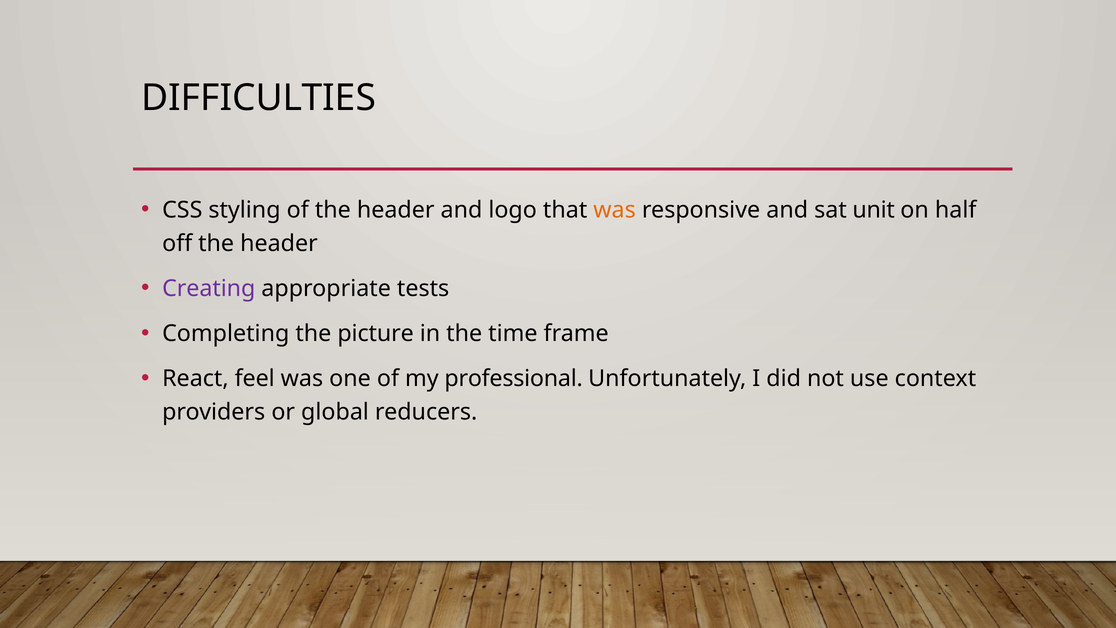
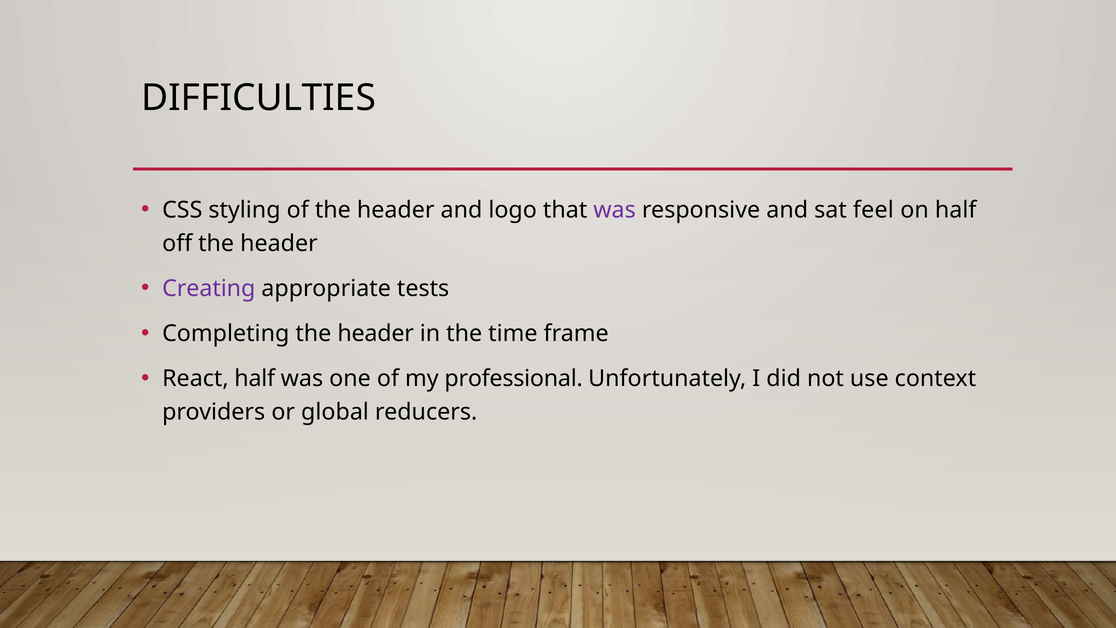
was at (615, 210) colour: orange -> purple
unit: unit -> feel
Completing the picture: picture -> header
React feel: feel -> half
